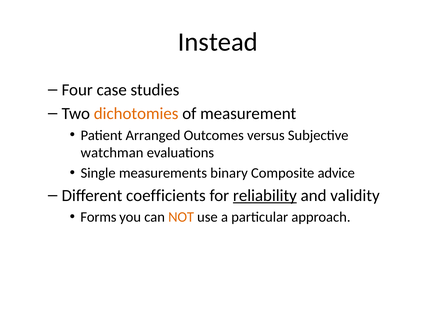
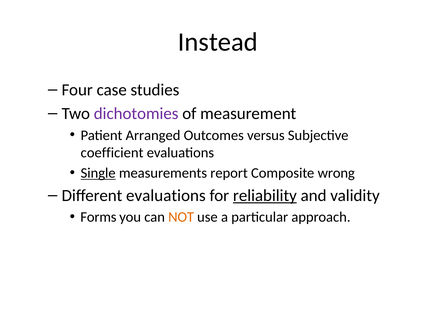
dichotomies colour: orange -> purple
watchman: watchman -> coefficient
Single underline: none -> present
binary: binary -> report
advice: advice -> wrong
Different coefficients: coefficients -> evaluations
